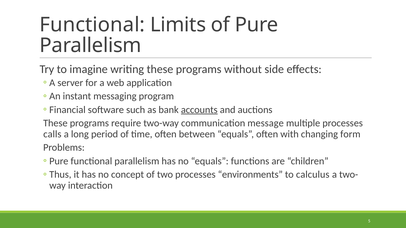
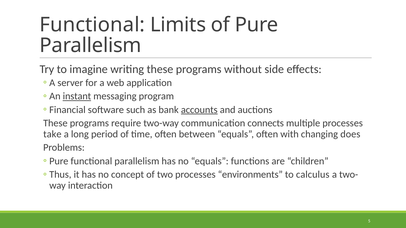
instant underline: none -> present
message: message -> connects
calls: calls -> take
form: form -> does
